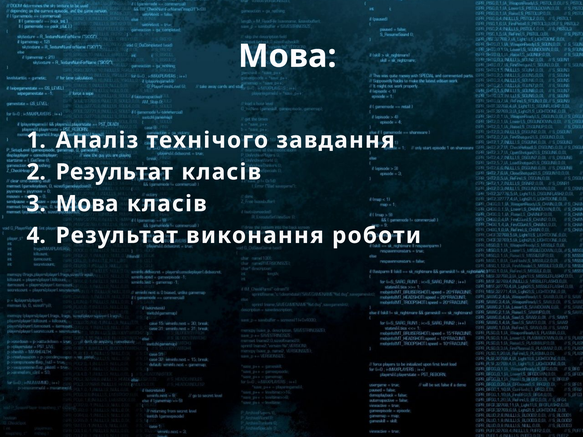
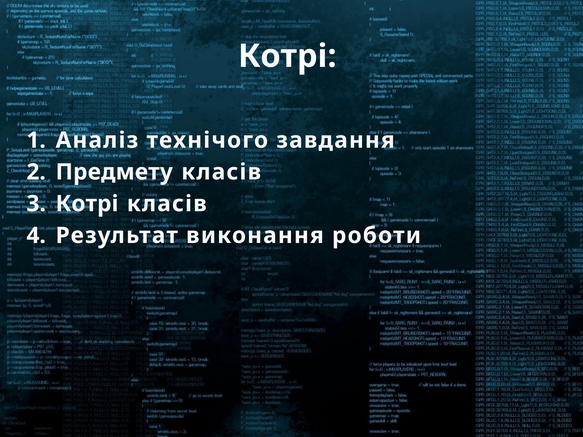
Мова at (287, 56): Мова -> Котрі
Результат at (114, 172): Результат -> Предмету
Мова at (87, 204): Мова -> Котрі
